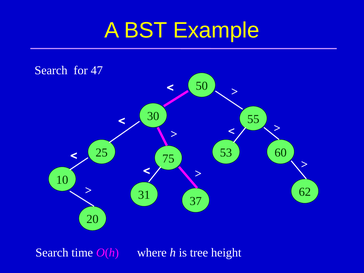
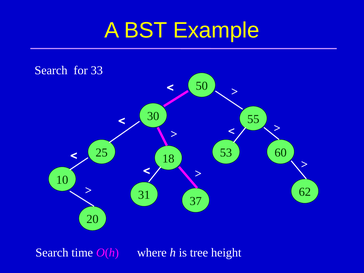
47: 47 -> 33
75: 75 -> 18
